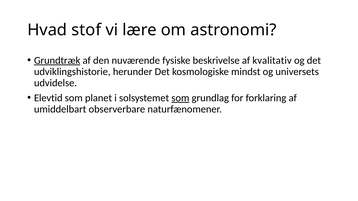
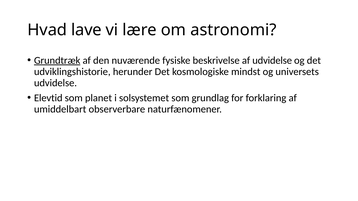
stof: stof -> lave
af kvalitativ: kvalitativ -> udvidelse
som at (180, 98) underline: present -> none
